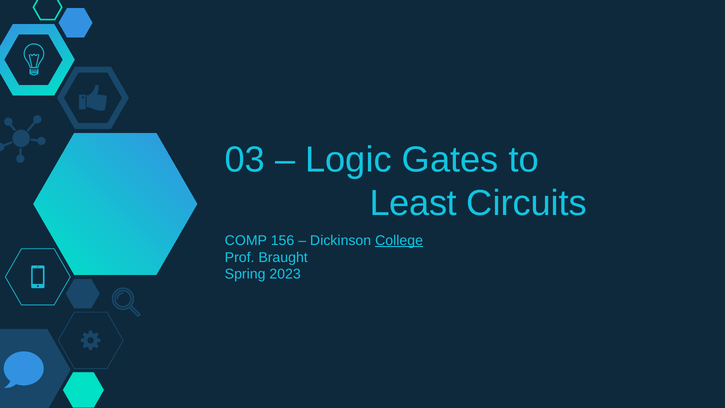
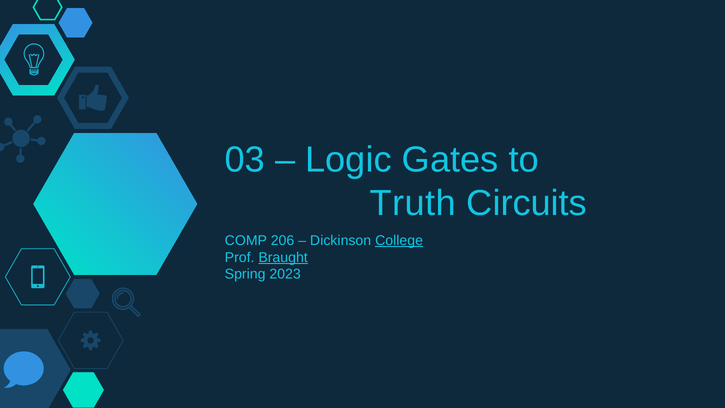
Least: Least -> Truth
156: 156 -> 206
Braught underline: none -> present
